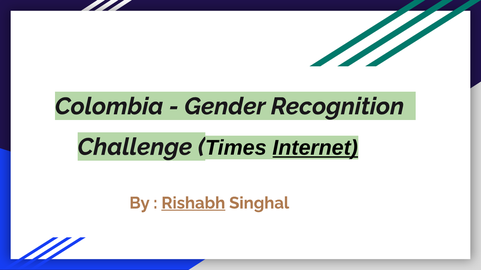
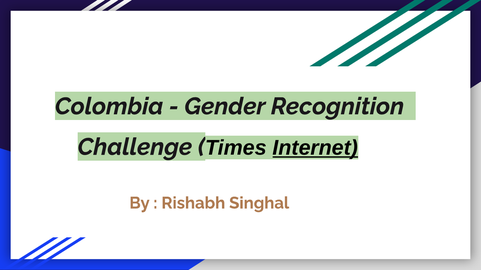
Rishabh underline: present -> none
